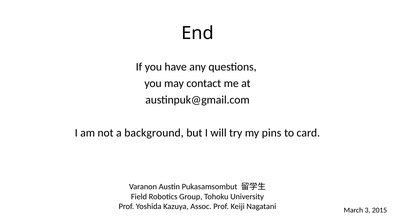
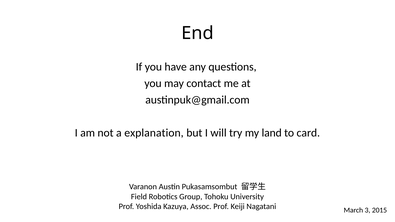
background: background -> explanation
pins: pins -> land
